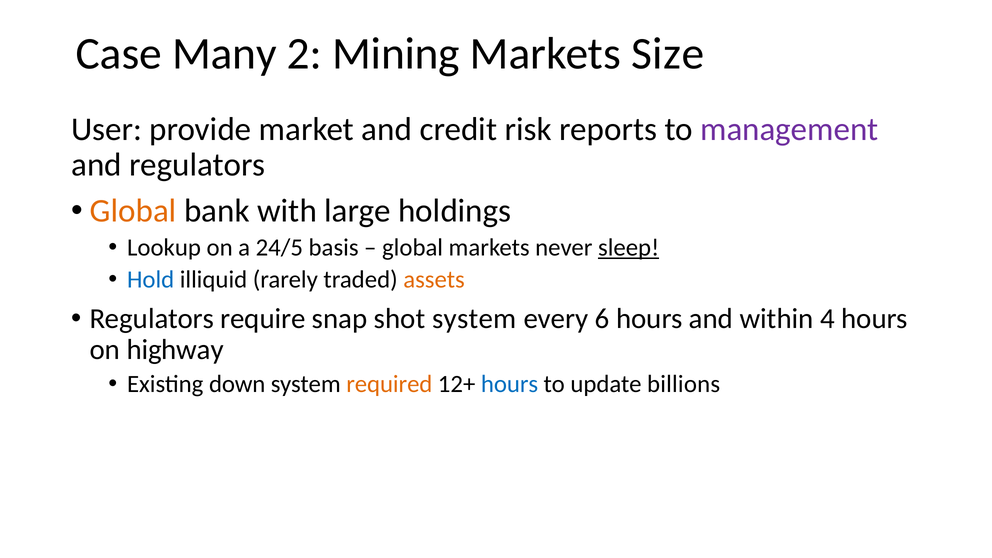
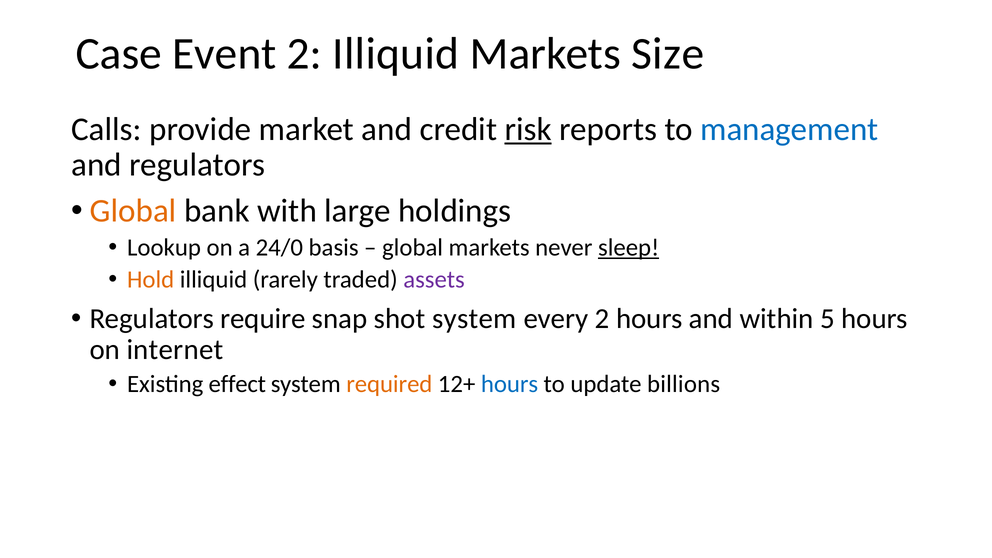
Many: Many -> Event
2 Mining: Mining -> Illiquid
User: User -> Calls
risk underline: none -> present
management colour: purple -> blue
24/5: 24/5 -> 24/0
Hold colour: blue -> orange
assets colour: orange -> purple
every 6: 6 -> 2
4: 4 -> 5
highway: highway -> internet
down: down -> effect
